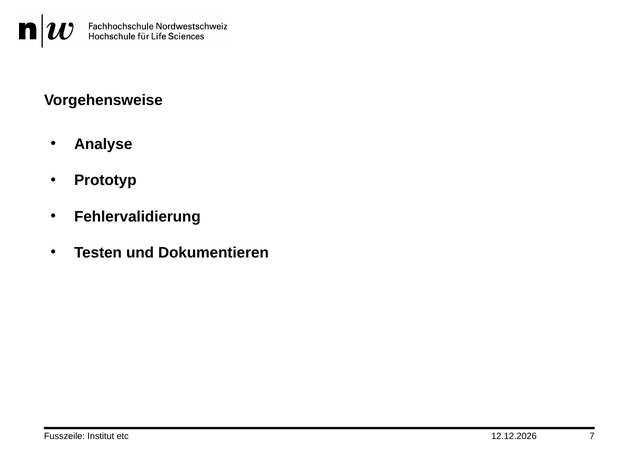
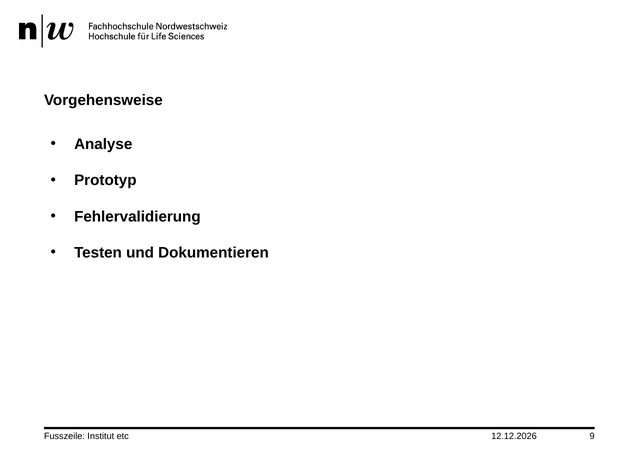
7: 7 -> 9
